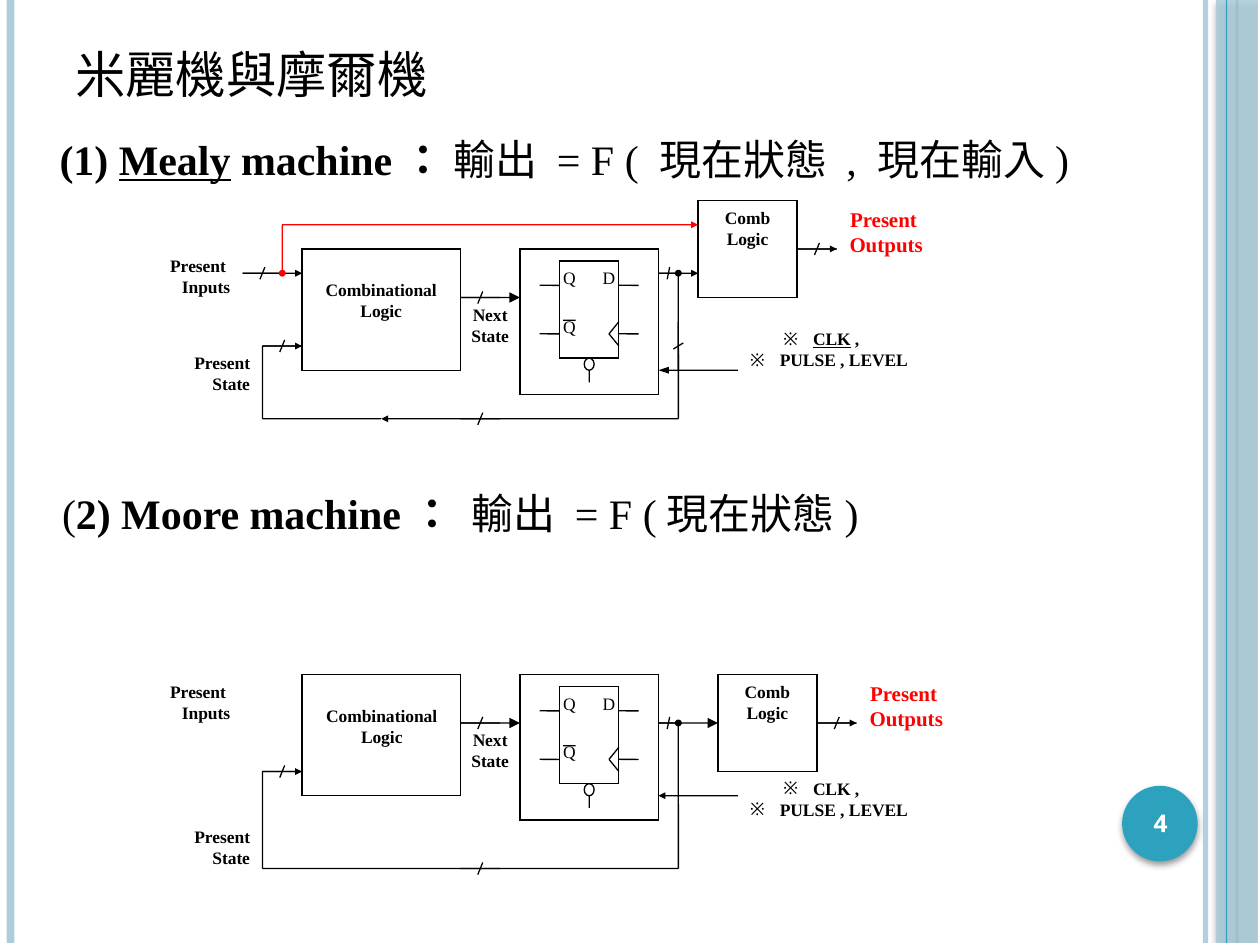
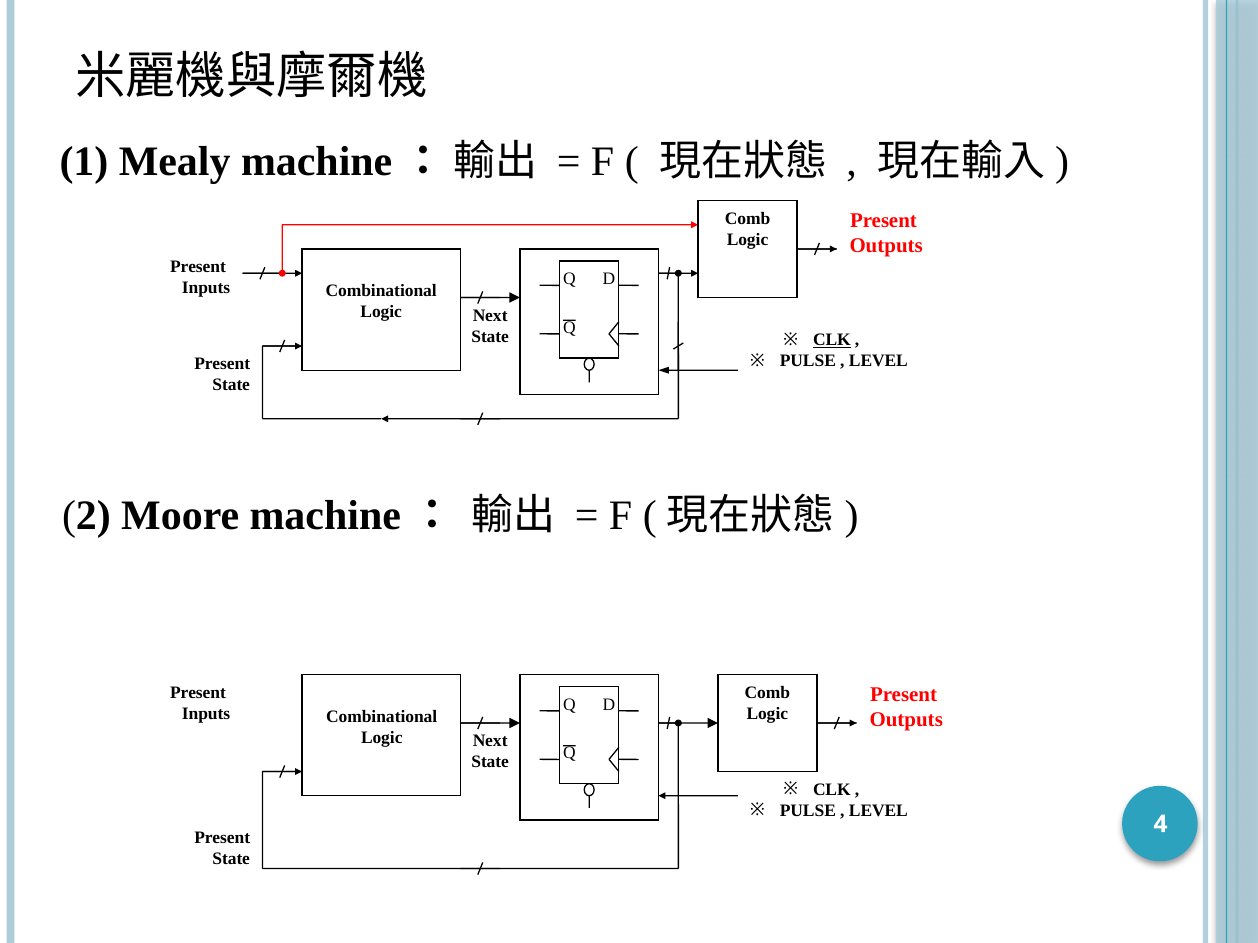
Mealy underline: present -> none
